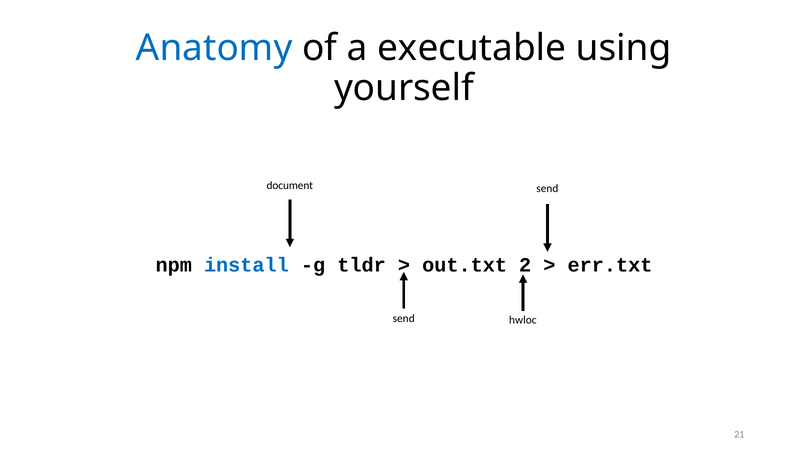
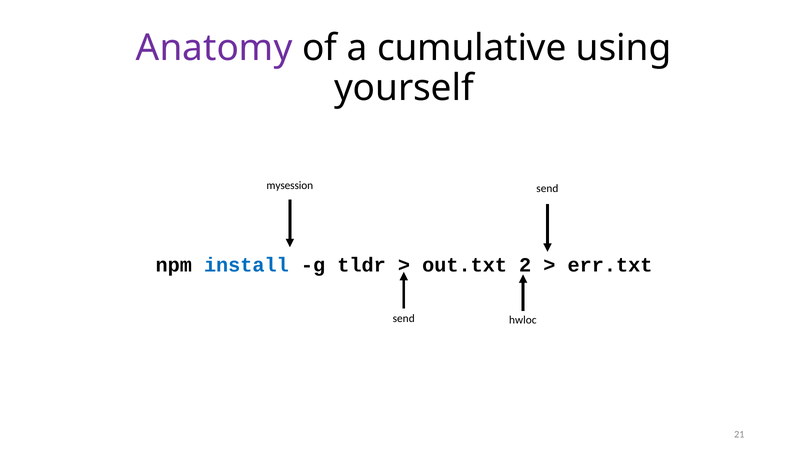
Anatomy colour: blue -> purple
executable: executable -> cumulative
document: document -> mysession
